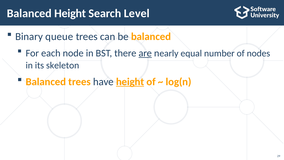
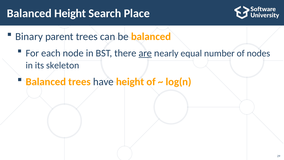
Level: Level -> Place
queue: queue -> parent
height at (130, 82) underline: present -> none
